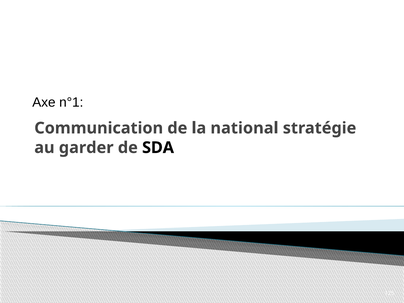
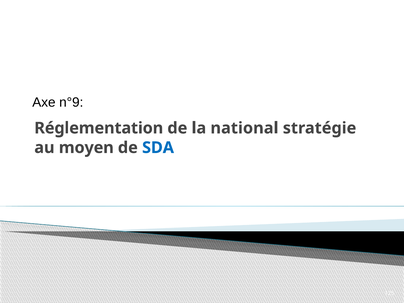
n°1: n°1 -> n°9
Communication: Communication -> Réglementation
garder: garder -> moyen
SDA colour: black -> blue
